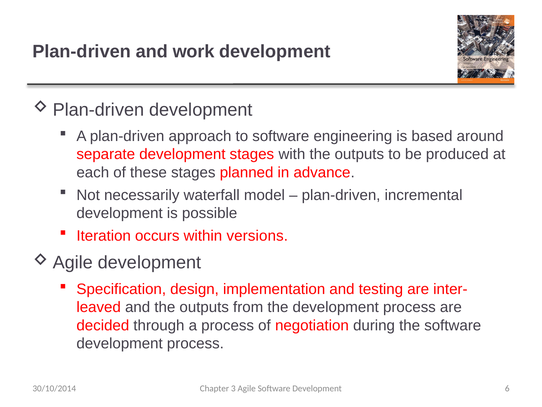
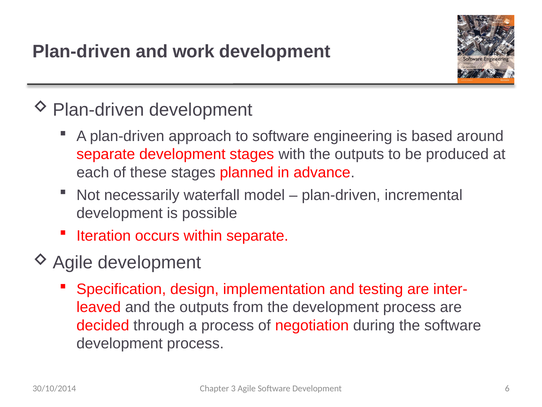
within versions: versions -> separate
